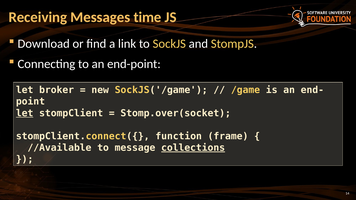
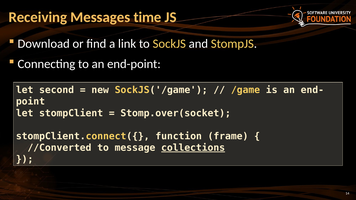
broker: broker -> second
let at (25, 113) underline: present -> none
//Available: //Available -> //Converted
